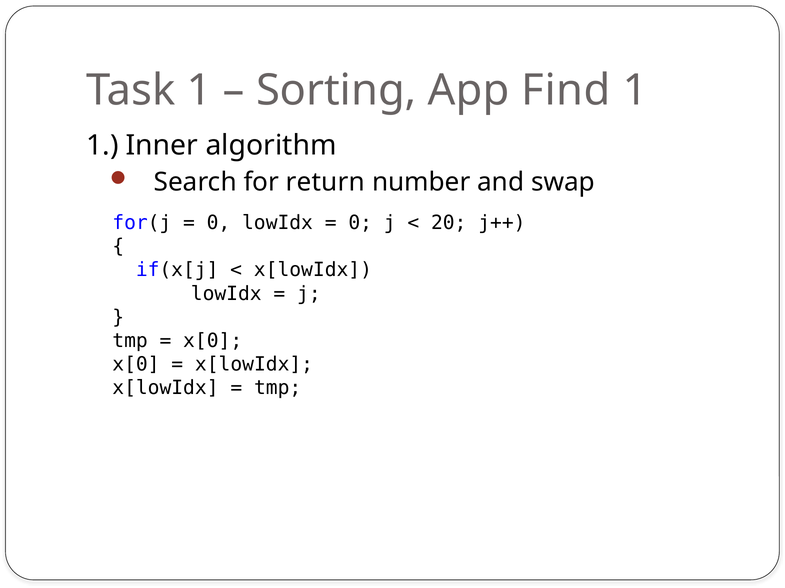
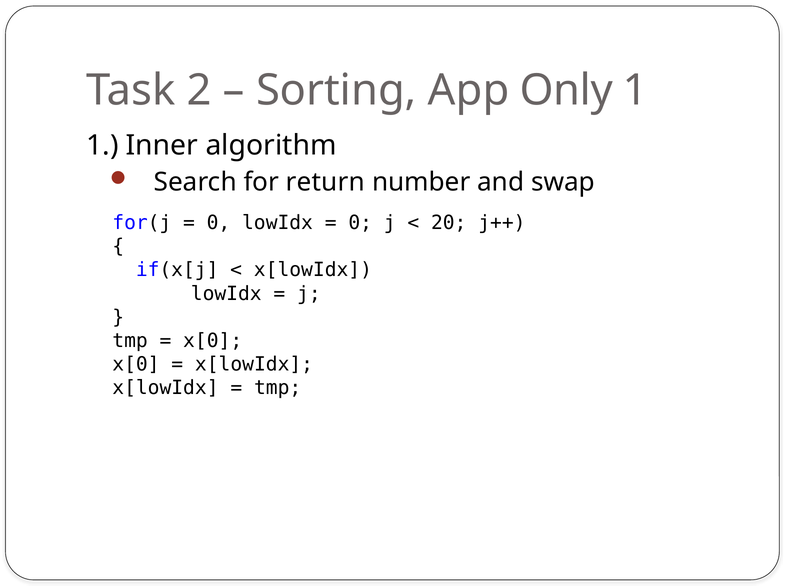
Task 1: 1 -> 2
Find: Find -> Only
